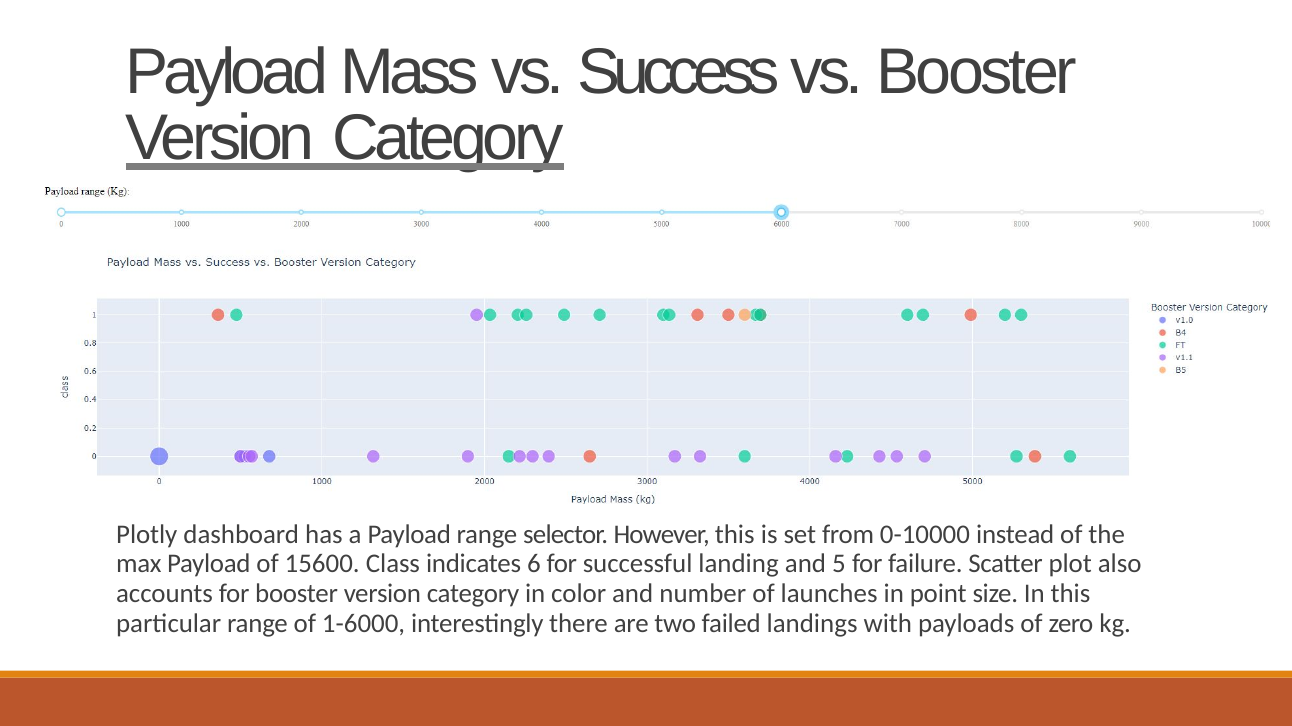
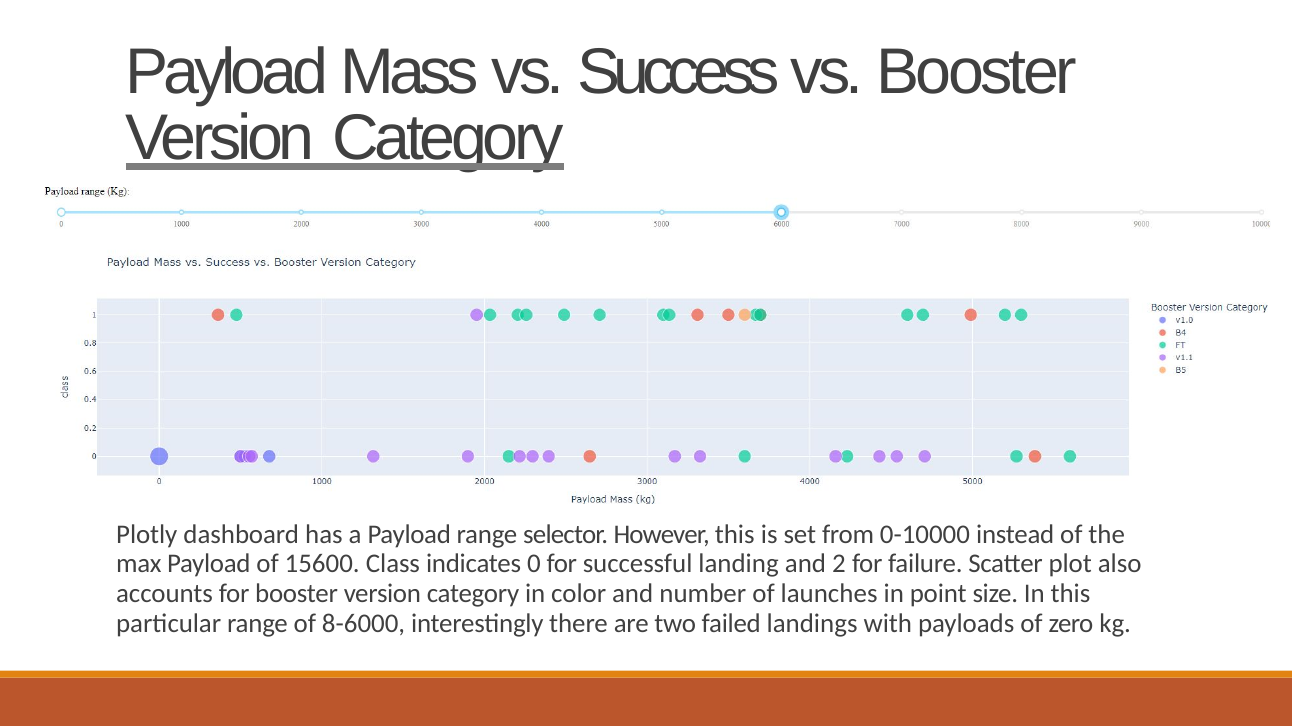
6: 6 -> 0
5: 5 -> 2
1-6000: 1-6000 -> 8-6000
